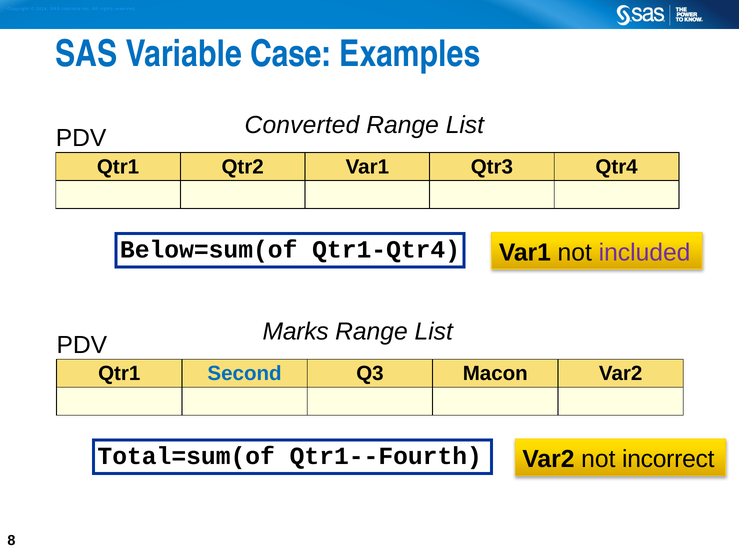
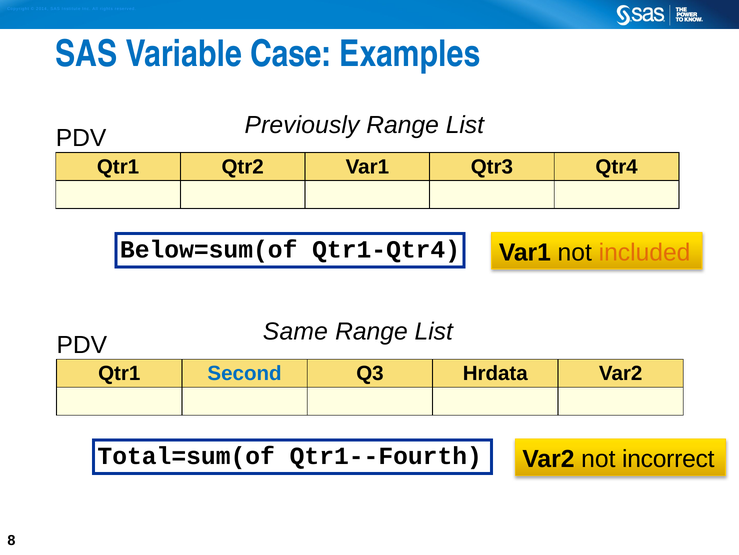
Converted: Converted -> Previously
included colour: purple -> orange
Marks: Marks -> Same
Macon: Macon -> Hrdata
